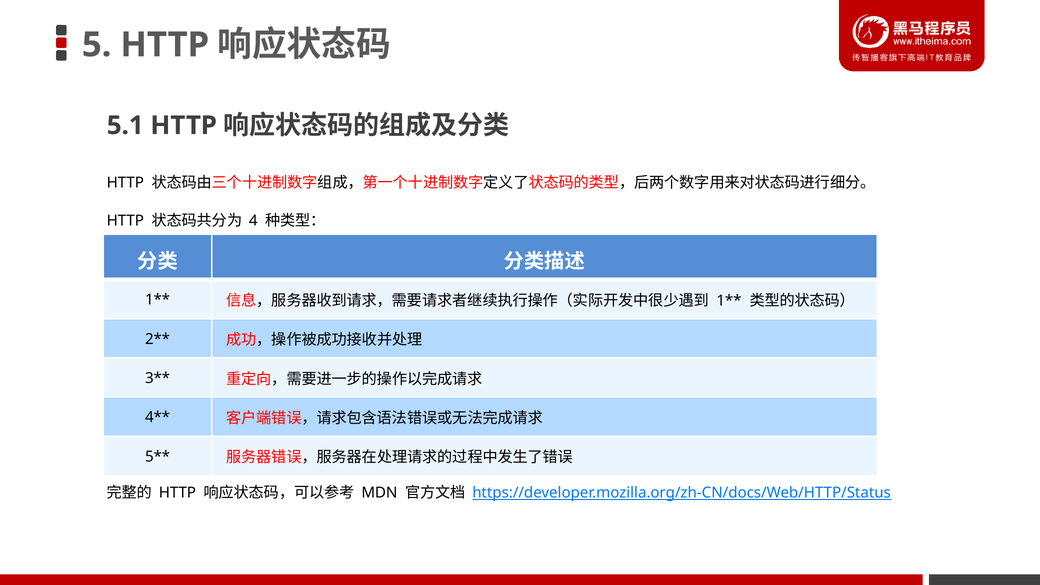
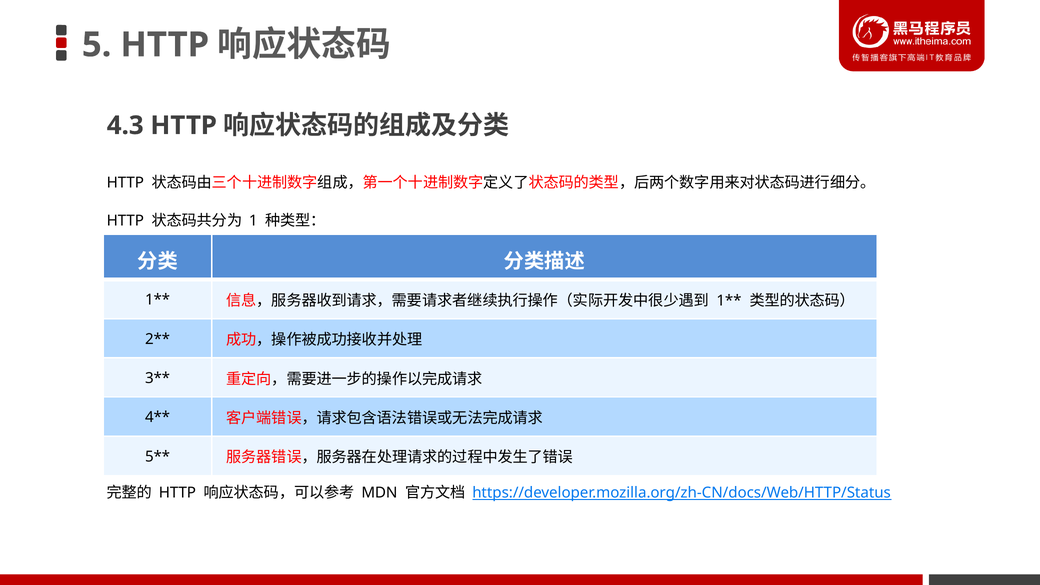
5.1: 5.1 -> 4.3
4: 4 -> 1
